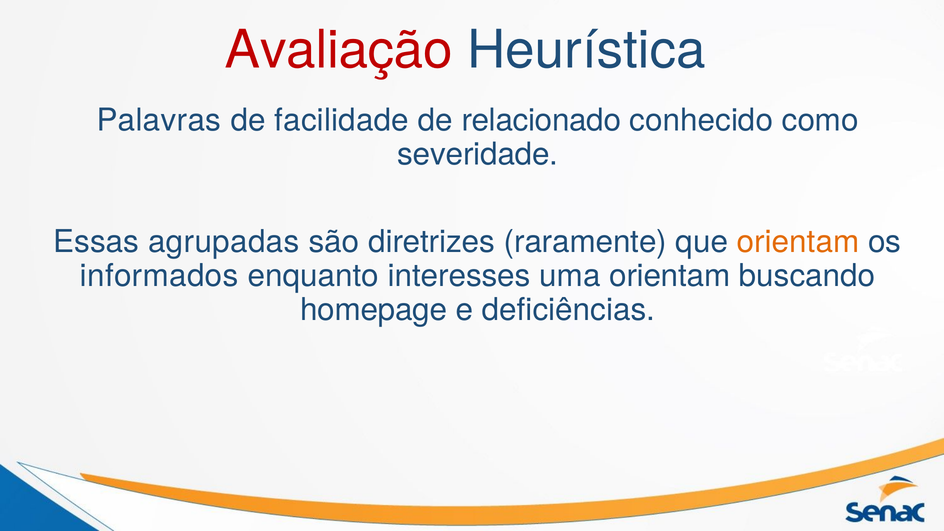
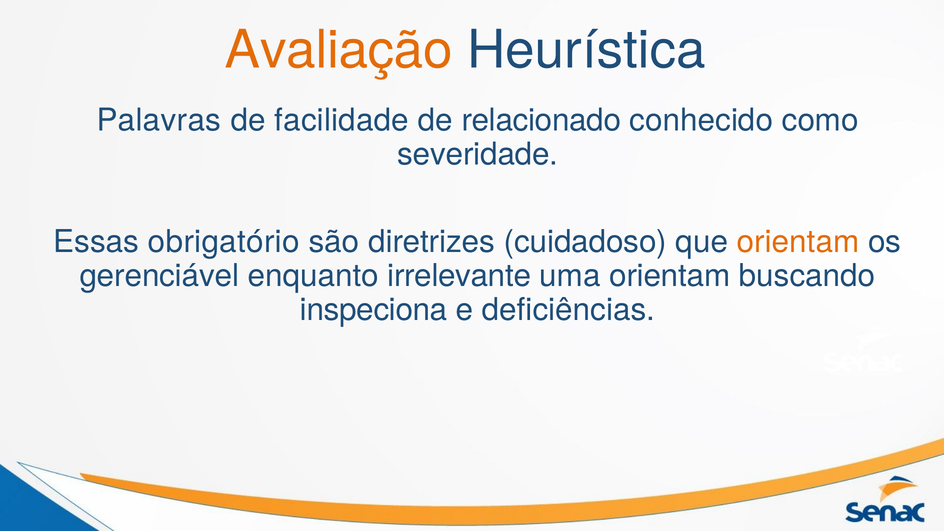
Avaliação colour: red -> orange
agrupadas: agrupadas -> obrigatório
raramente: raramente -> cuidadoso
informados: informados -> gerenciável
interesses: interesses -> irrelevante
homepage: homepage -> inspeciona
